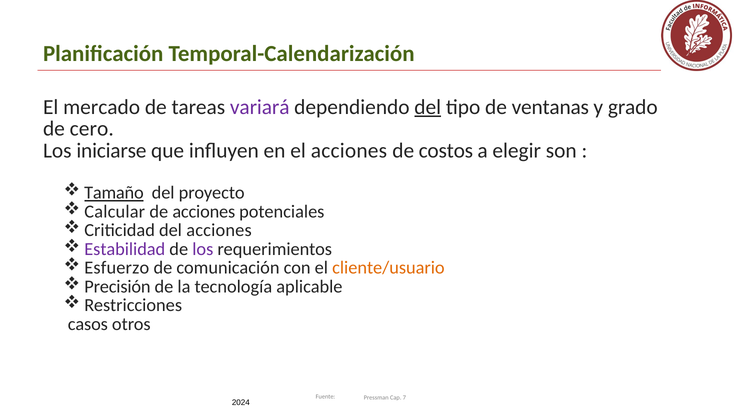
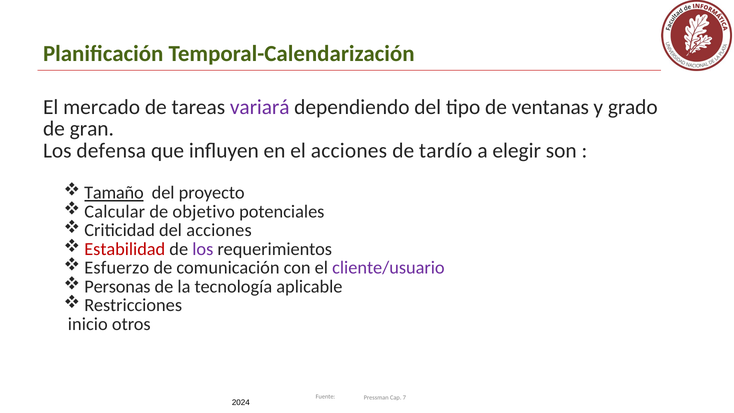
del at (428, 107) underline: present -> none
cero: cero -> gran
iniciarse: iniciarse -> defensa
costos: costos -> tardío
de acciones: acciones -> objetivo
Estabilidad colour: purple -> red
cliente/usuario colour: orange -> purple
Precisión: Precisión -> Personas
casos: casos -> inicio
